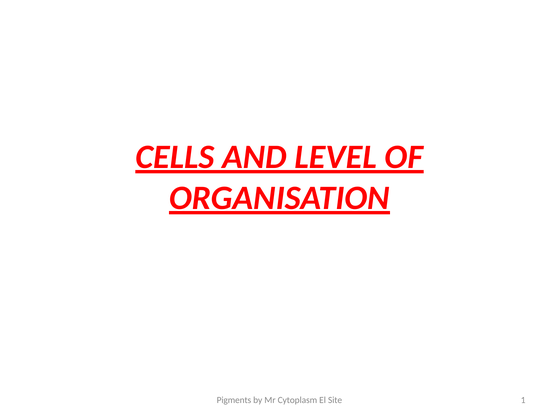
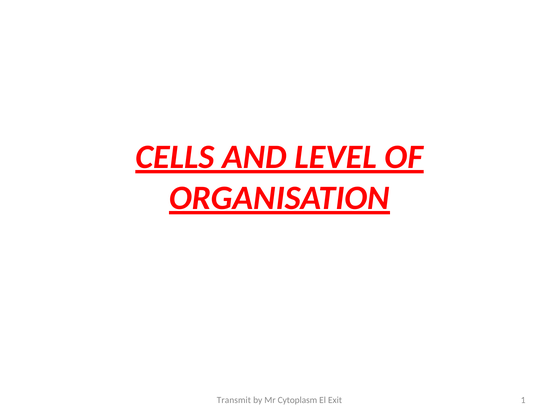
Pigments: Pigments -> Transmit
Site: Site -> Exit
